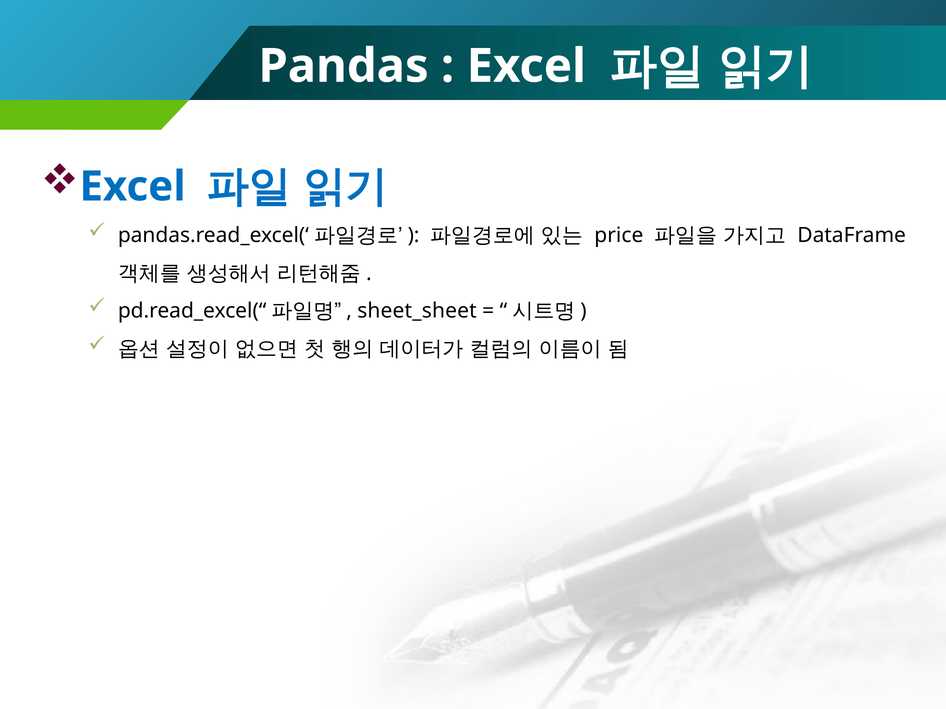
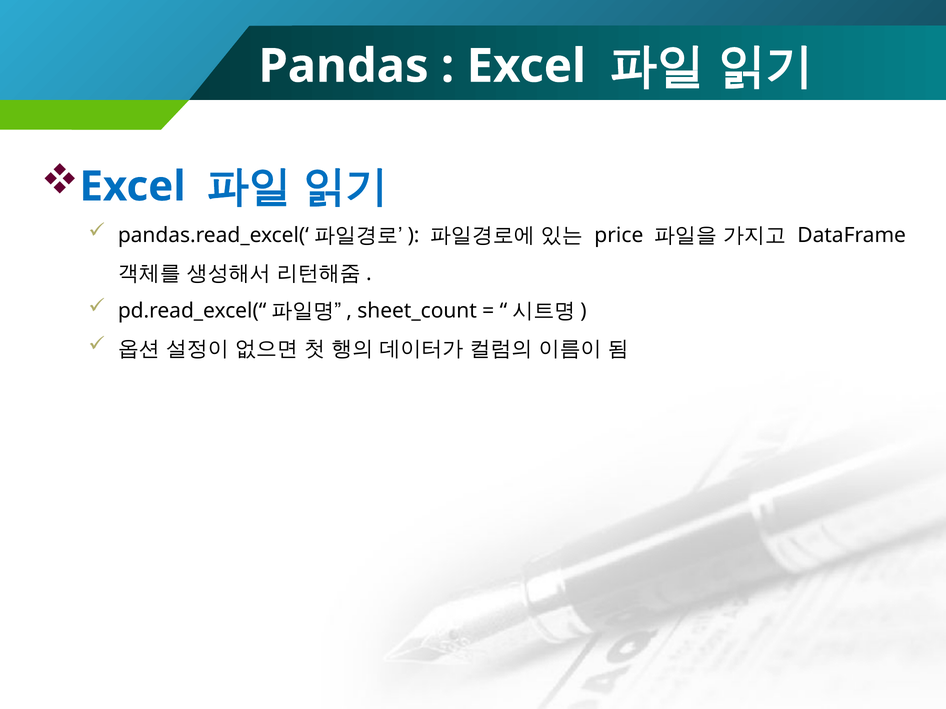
sheet_sheet: sheet_sheet -> sheet_count
